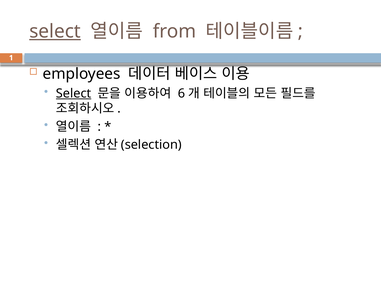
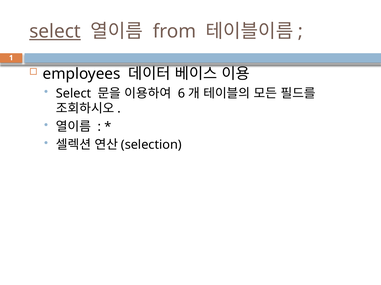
Select at (74, 94) underline: present -> none
